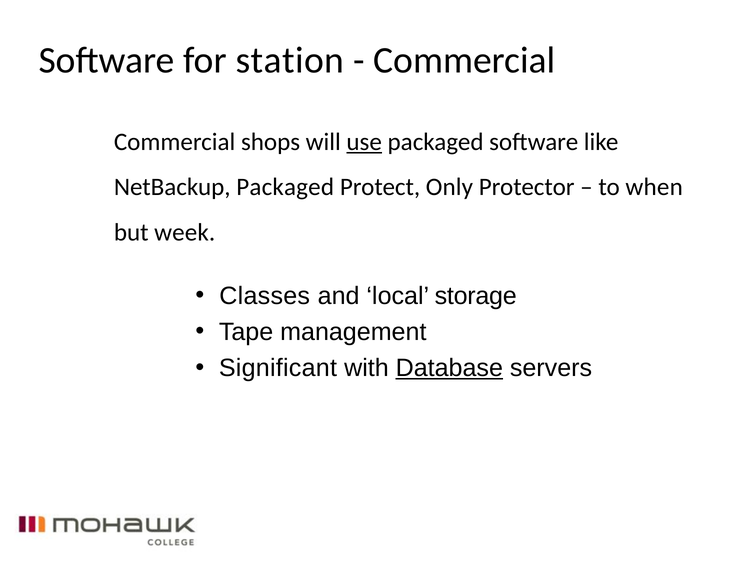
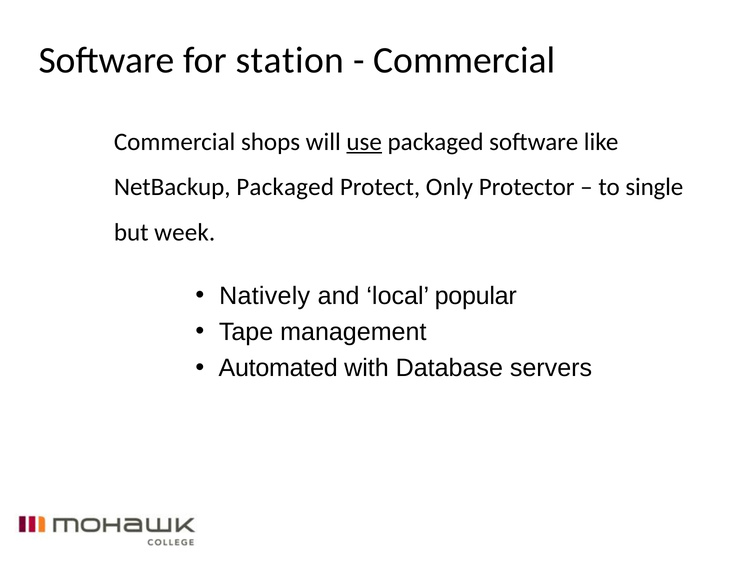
when: when -> single
Classes: Classes -> Natively
storage: storage -> popular
Significant: Significant -> Automated
Database underline: present -> none
